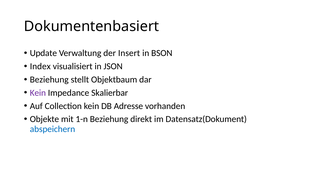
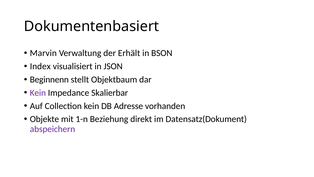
Update: Update -> Marvin
Insert: Insert -> Erhält
Beziehung at (49, 79): Beziehung -> Beginnenn
abspeichern colour: blue -> purple
